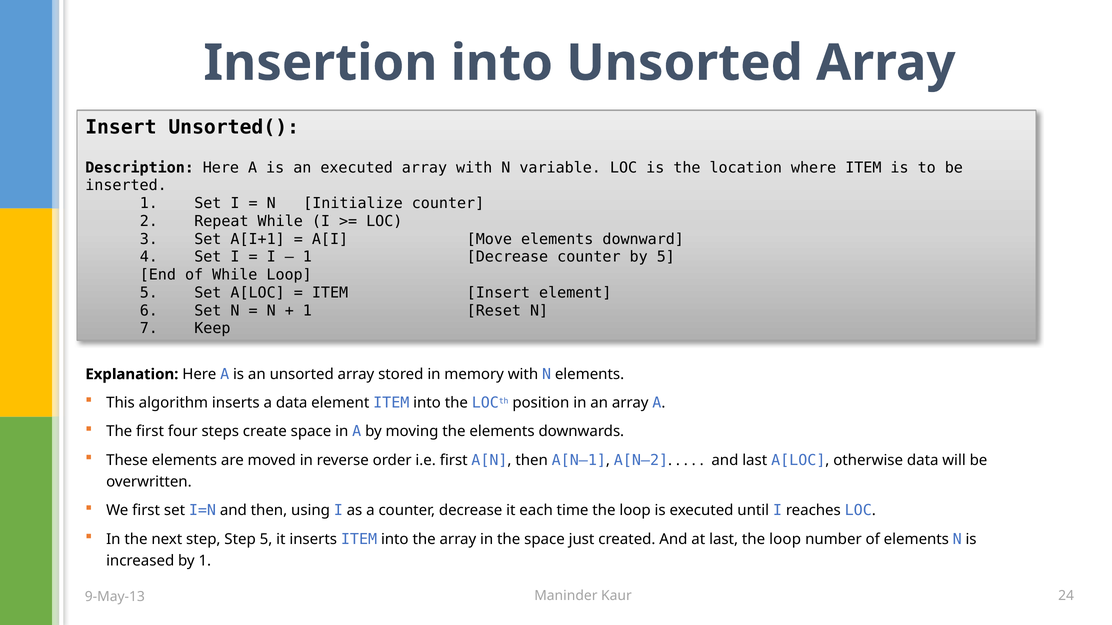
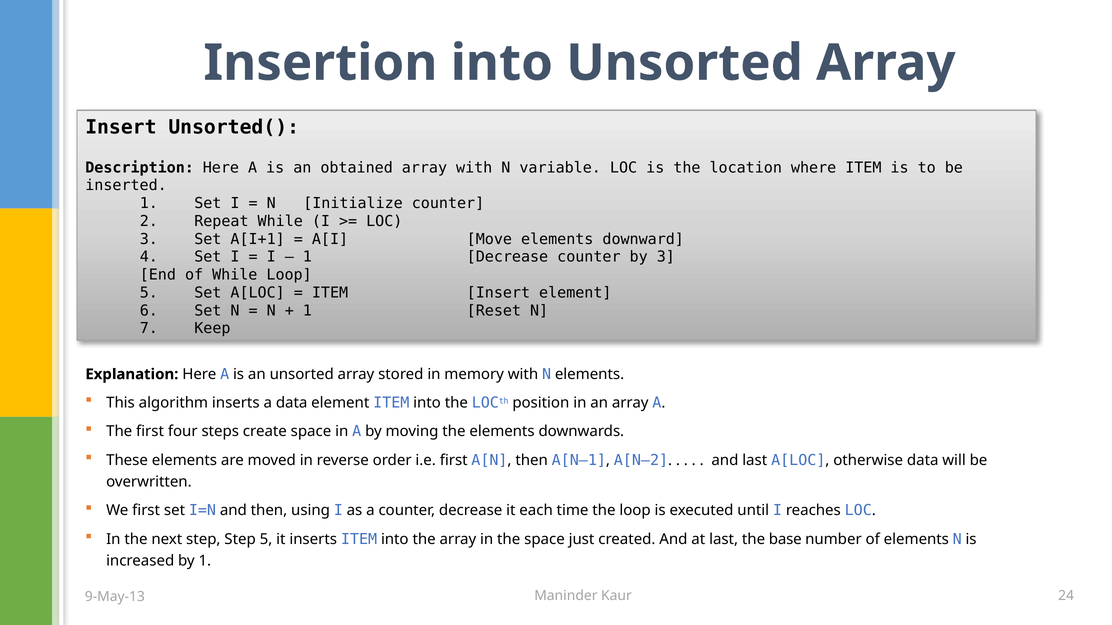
an executed: executed -> obtained
by 5: 5 -> 3
last the loop: loop -> base
